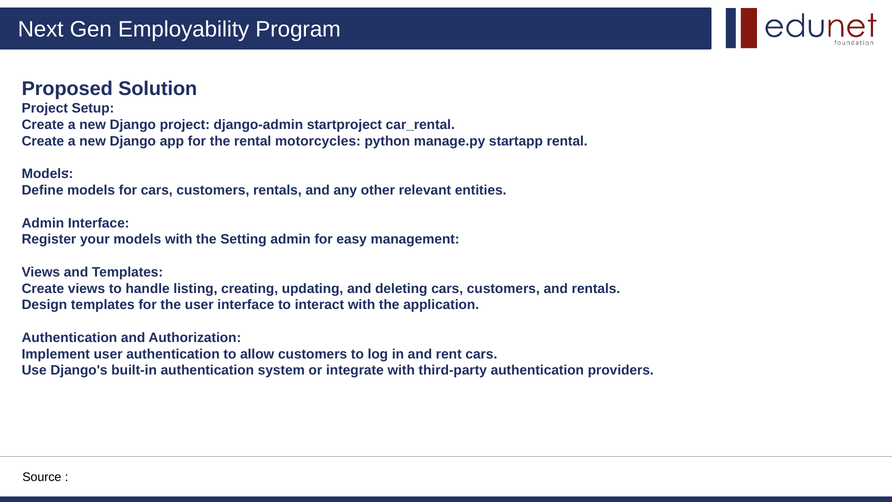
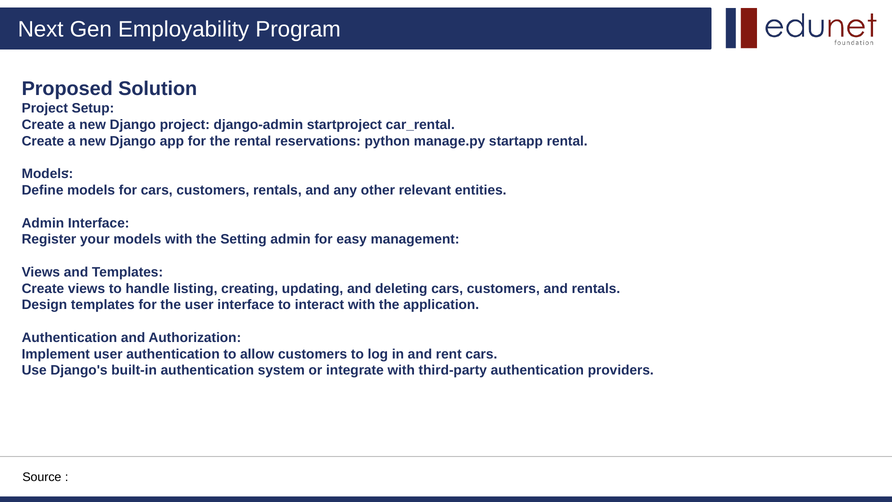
motorcycles: motorcycles -> reservations
